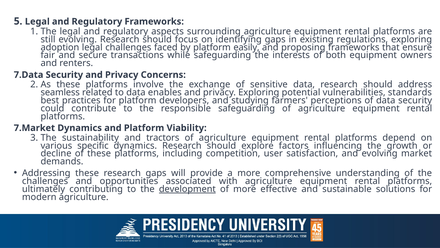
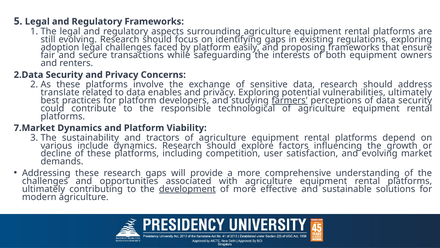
7.Data: 7.Data -> 2.Data
seamless: seamless -> translate
vulnerabilities standards: standards -> ultimately
farmers underline: none -> present
responsible safeguarding: safeguarding -> technological
specific: specific -> include
